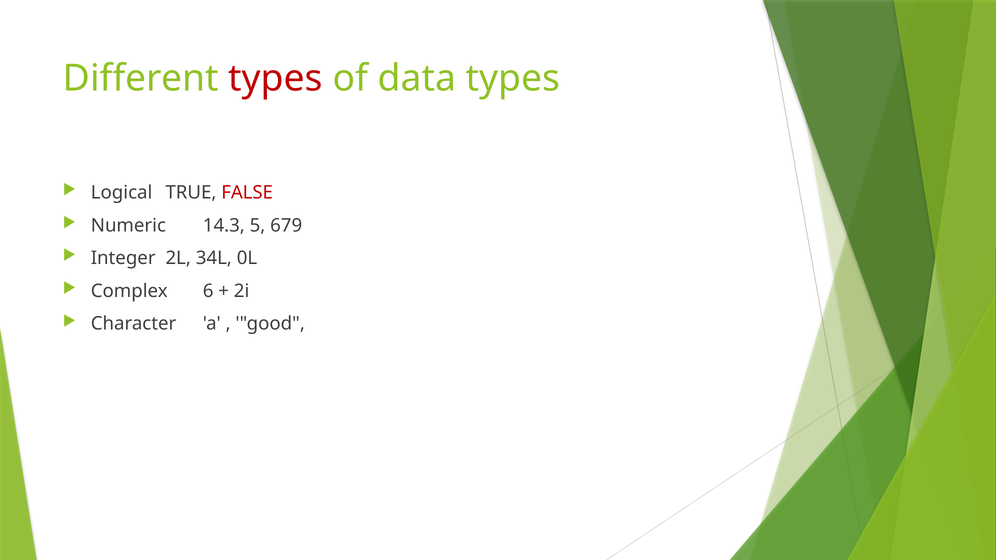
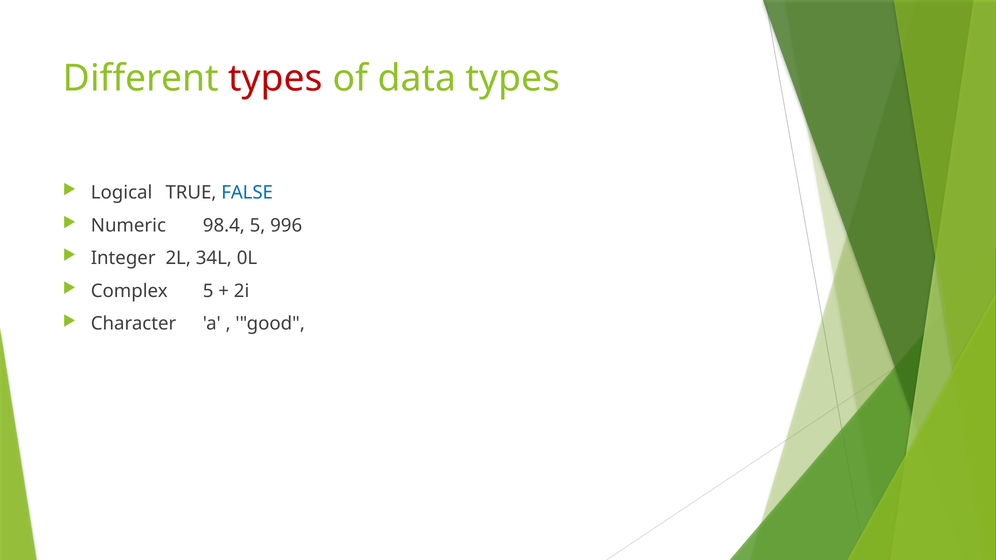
FALSE colour: red -> blue
14.3: 14.3 -> 98.4
679: 679 -> 996
Complex 6: 6 -> 5
